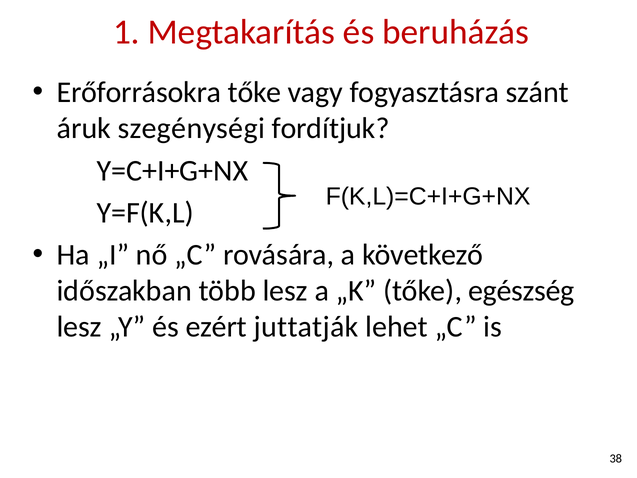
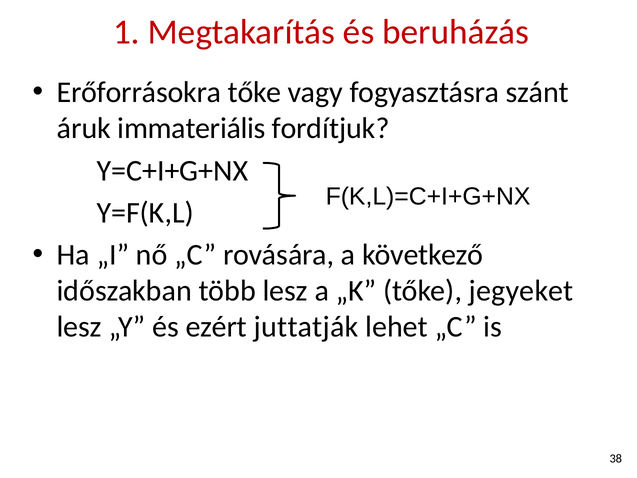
szegénységi: szegénységi -> immateriális
egészség: egészség -> jegyeket
